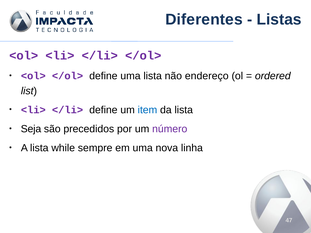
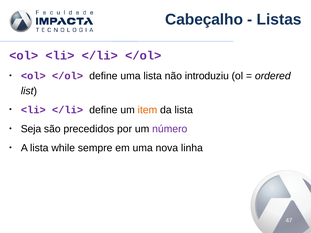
Diferentes: Diferentes -> Cabeçalho
endereço: endereço -> introduziu
item colour: blue -> orange
